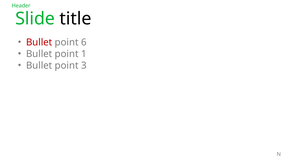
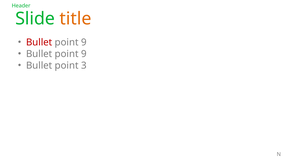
title colour: black -> orange
6 at (84, 42): 6 -> 9
1 at (84, 54): 1 -> 9
